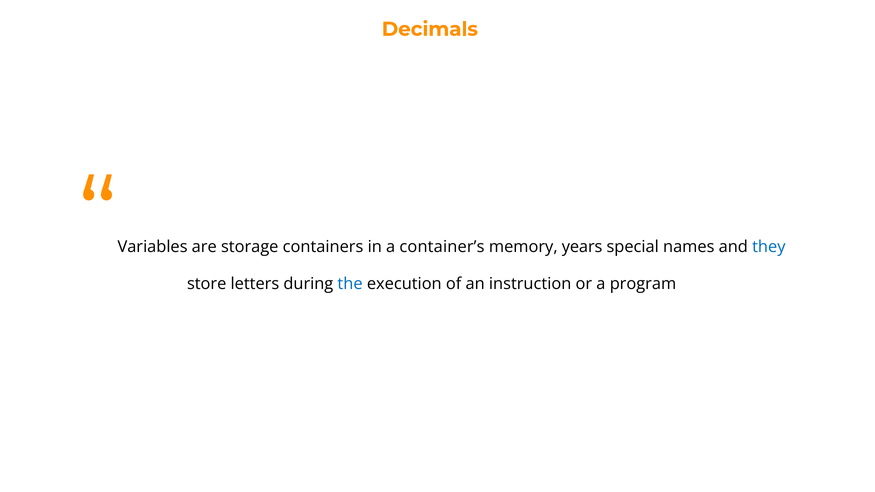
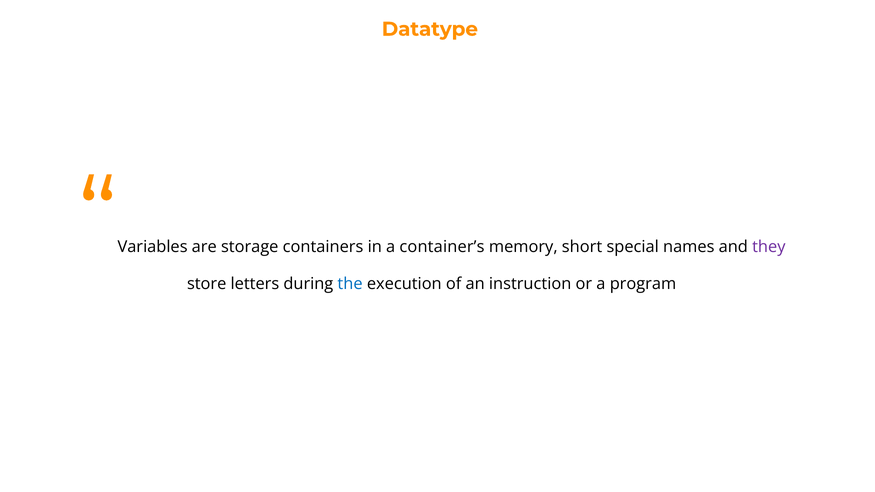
Decimals: Decimals -> Datatype
years: years -> short
they colour: blue -> purple
